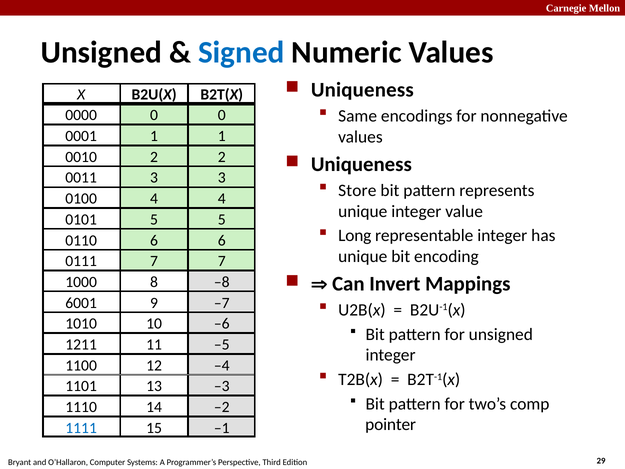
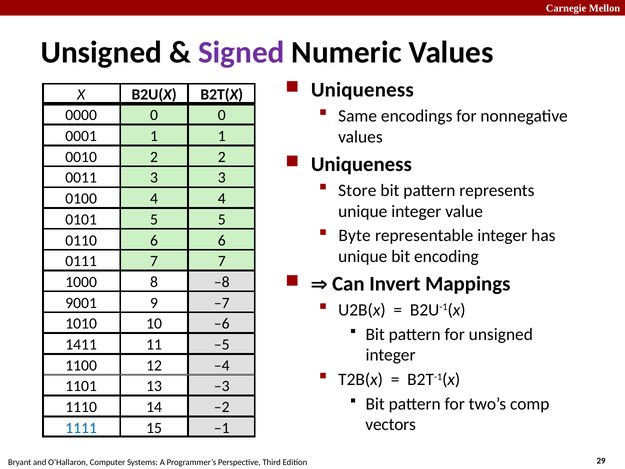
Signed colour: blue -> purple
Long: Long -> Byte
6001: 6001 -> 9001
1211: 1211 -> 1411
pointer: pointer -> vectors
